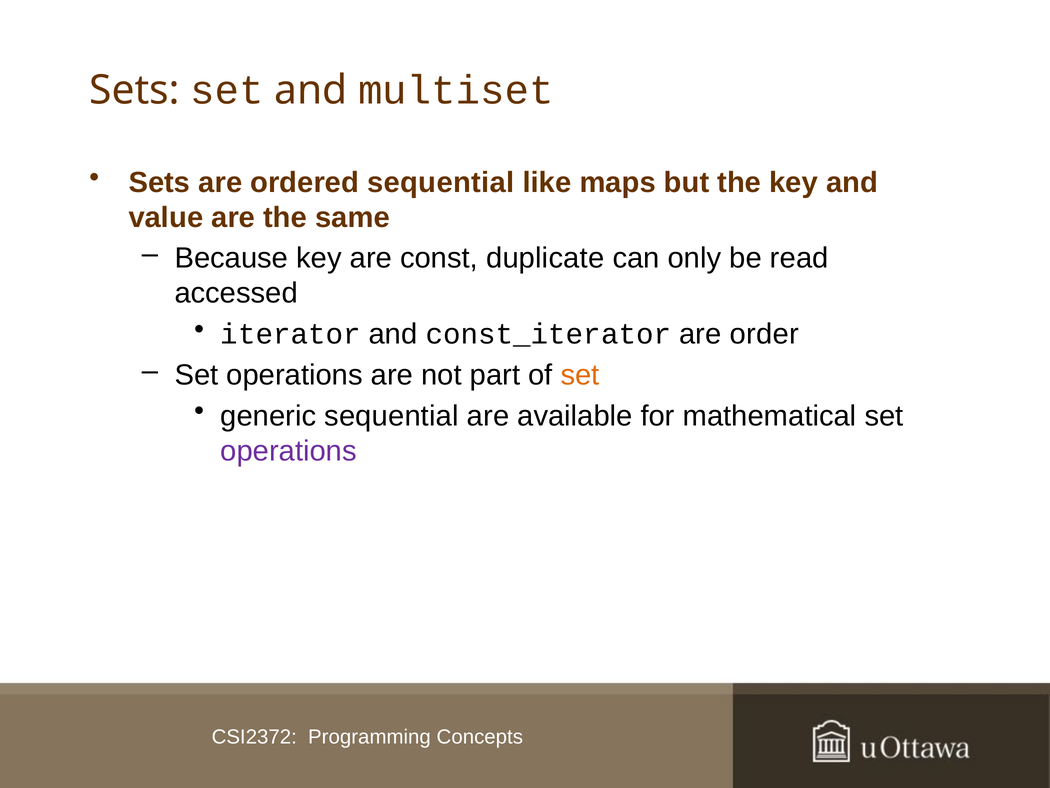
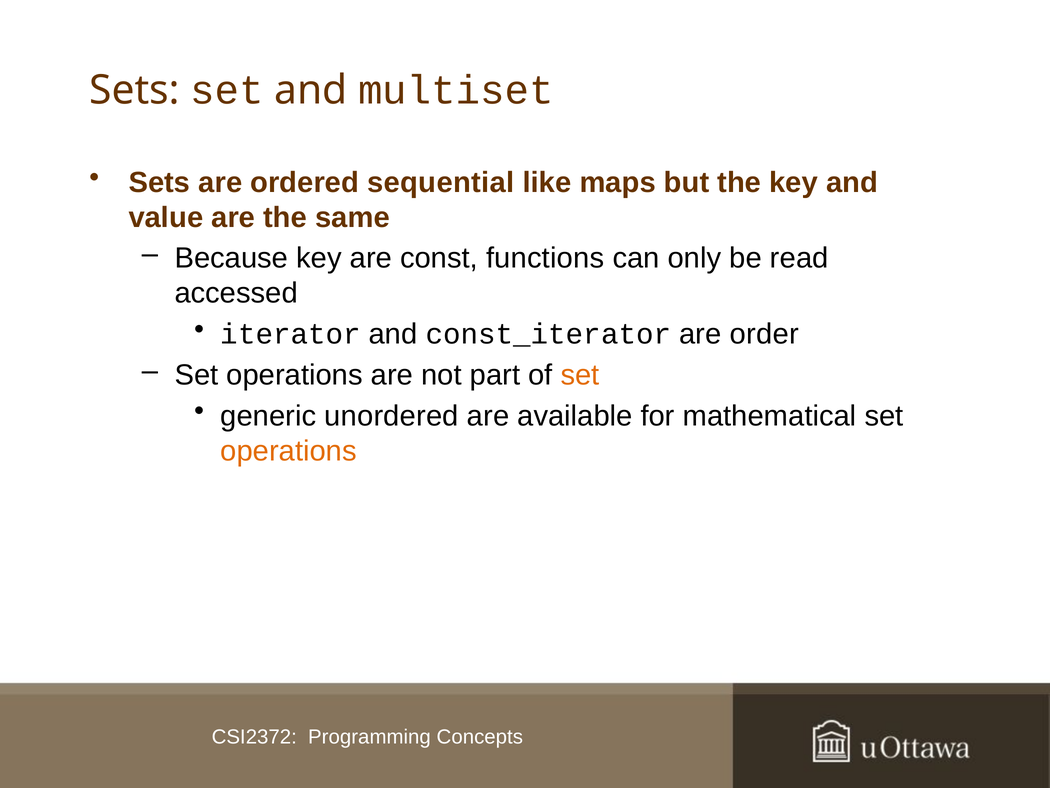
duplicate: duplicate -> functions
generic sequential: sequential -> unordered
operations at (289, 451) colour: purple -> orange
